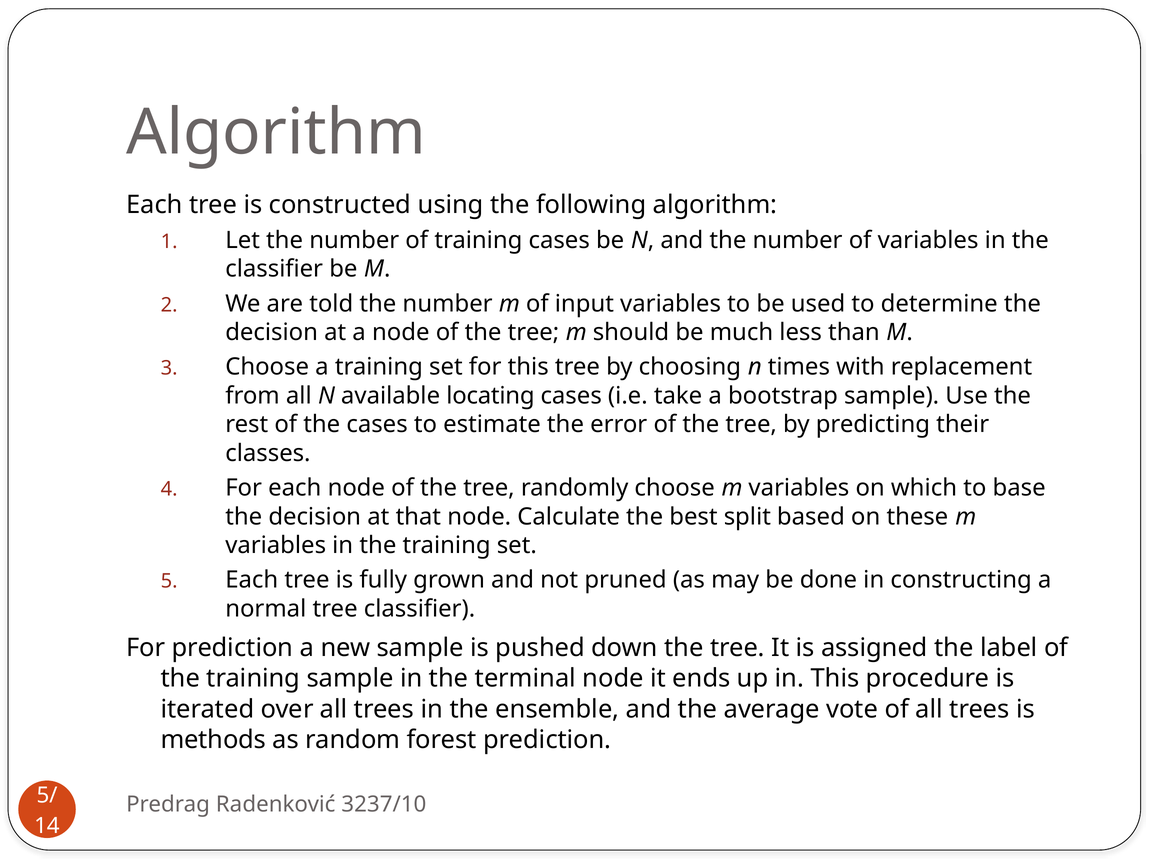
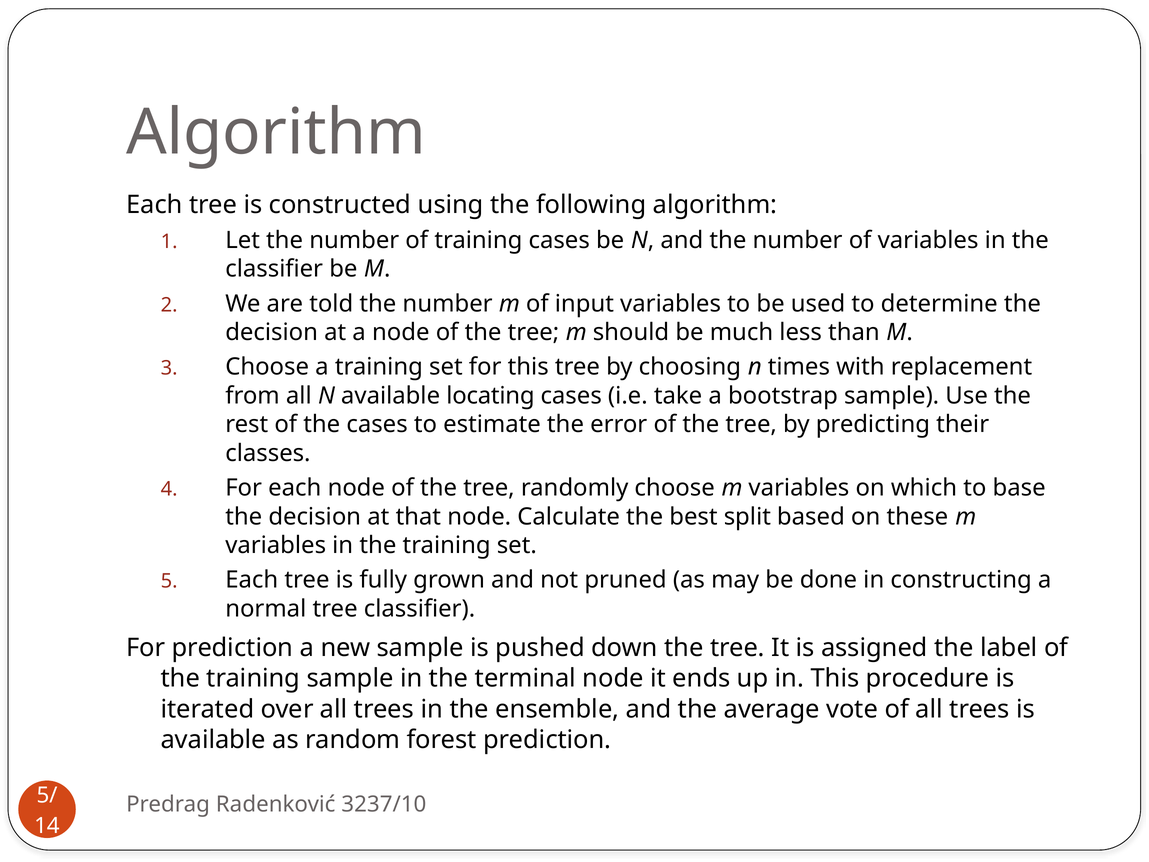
methods at (213, 740): methods -> available
